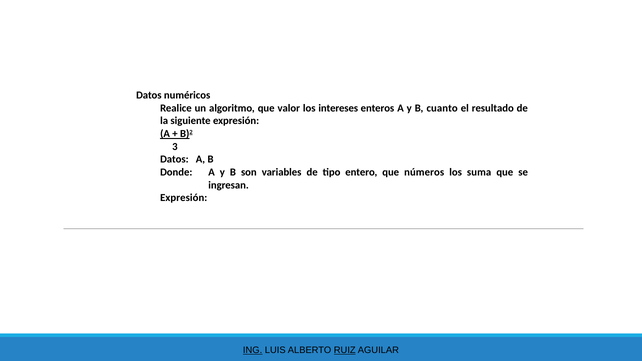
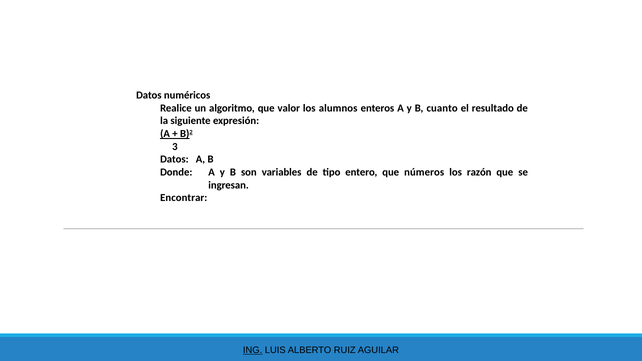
intereses: intereses -> alumnos
suma: suma -> razón
Expresión at (184, 198): Expresión -> Encontrar
RUIZ underline: present -> none
